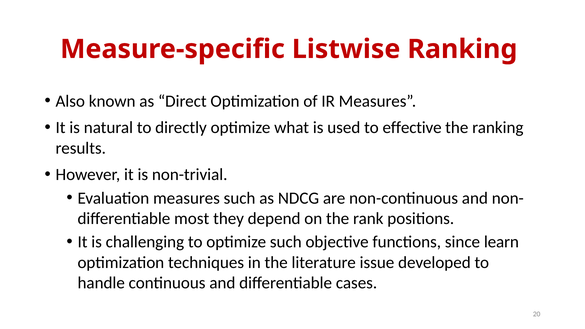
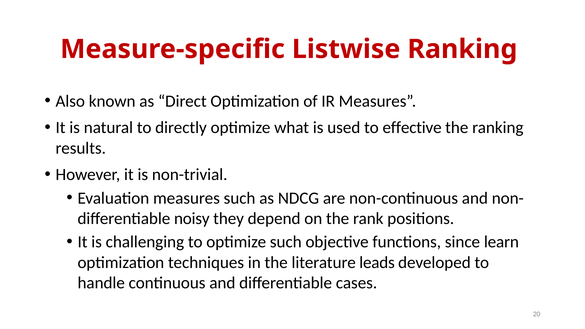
most: most -> noisy
issue: issue -> leads
